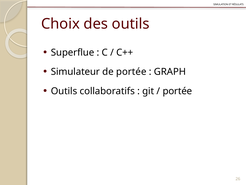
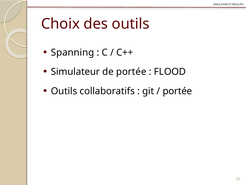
Superflue: Superflue -> Spanning
GRAPH: GRAPH -> FLOOD
